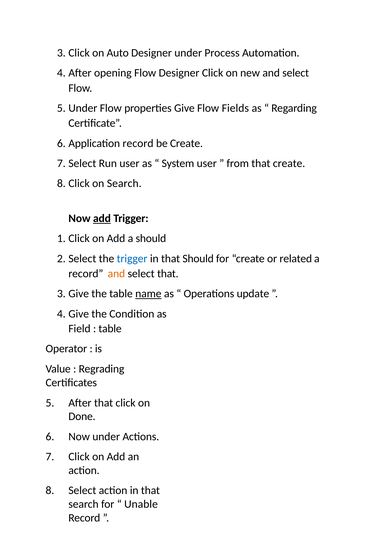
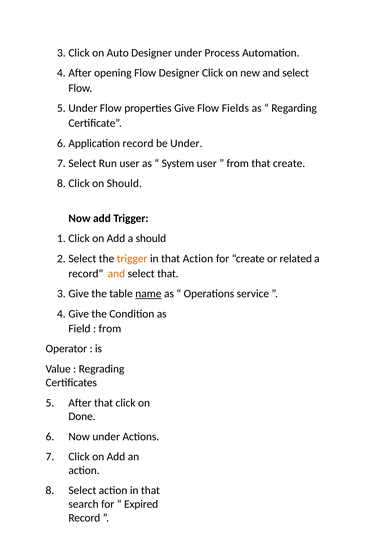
be Create: Create -> Under
on Search: Search -> Should
add at (102, 218) underline: present -> none
trigger at (132, 258) colour: blue -> orange
that Should: Should -> Action
update: update -> service
table at (110, 328): table -> from
Unable: Unable -> Expired
